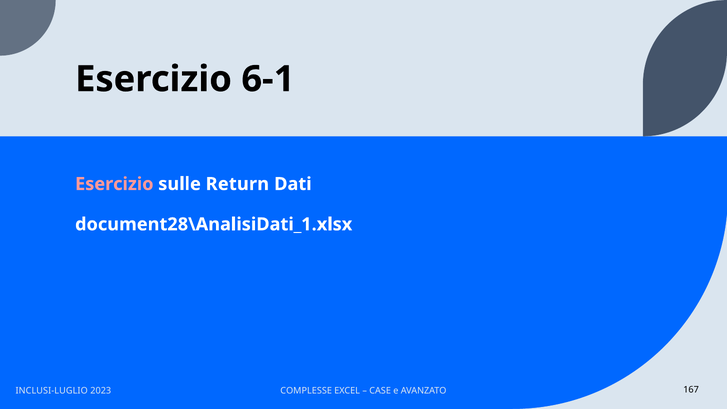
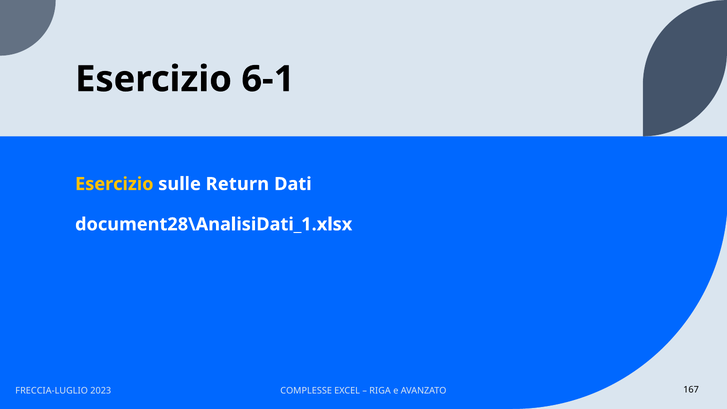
Esercizio at (114, 184) colour: pink -> yellow
INCLUSI-LUGLIO: INCLUSI-LUGLIO -> FRECCIA-LUGLIO
CASE: CASE -> RIGA
